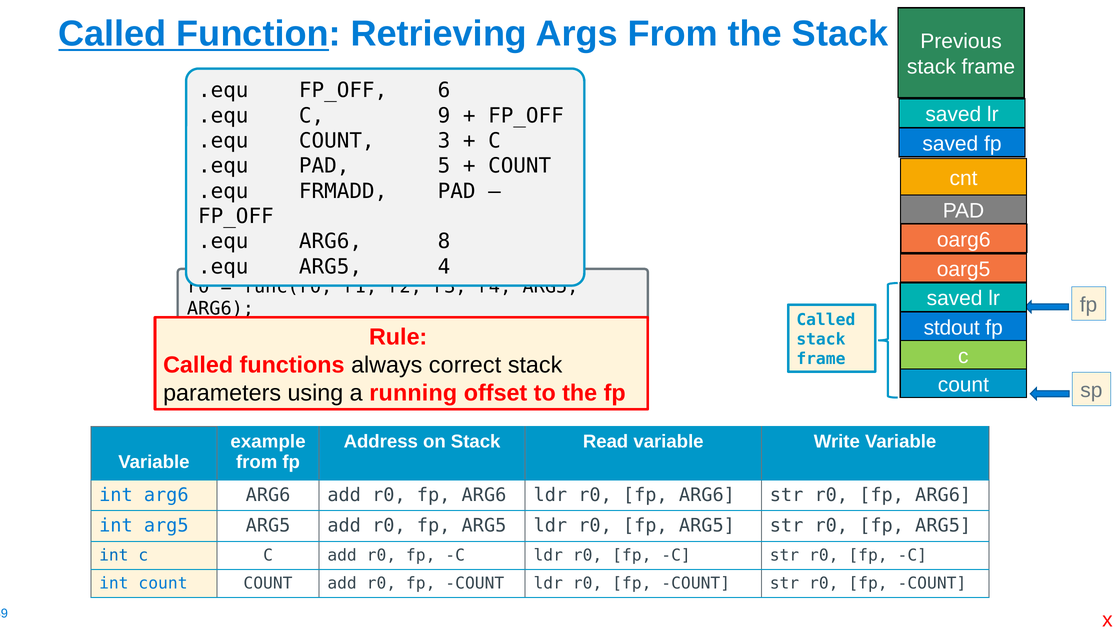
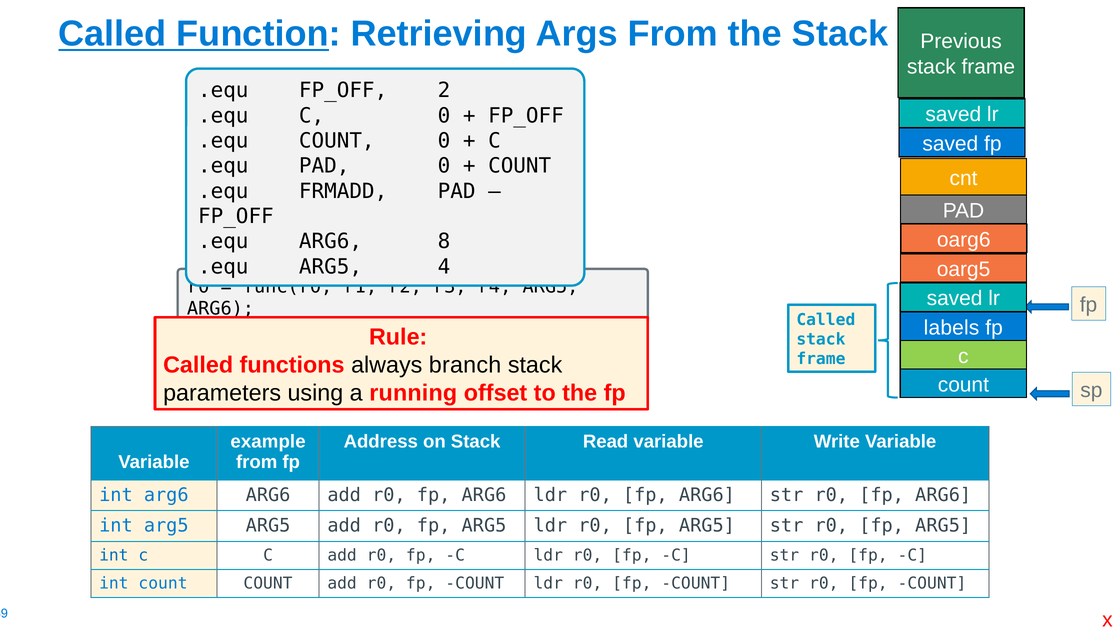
6: 6 -> 2
C 9: 9 -> 0
COUNT 3: 3 -> 0
PAD 5: 5 -> 0
stdout: stdout -> labels
correct: correct -> branch
